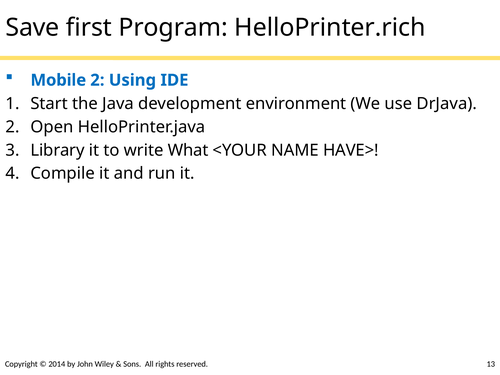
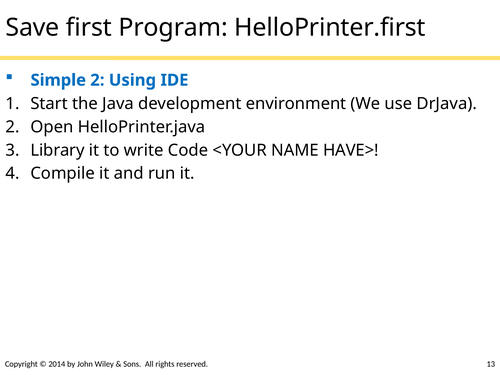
HelloPrinter.rich: HelloPrinter.rich -> HelloPrinter.first
Mobile: Mobile -> Simple
What: What -> Code
